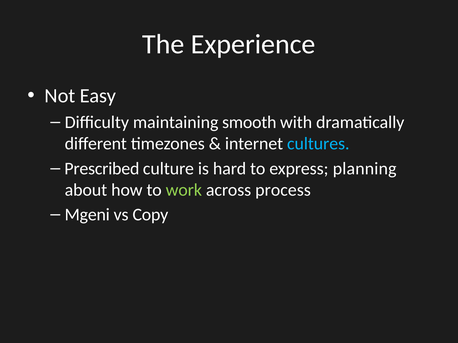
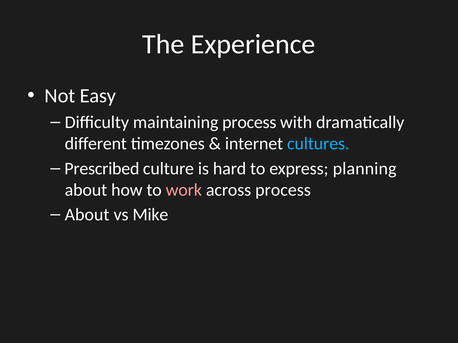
maintaining smooth: smooth -> process
work colour: light green -> pink
Mgeni at (87, 215): Mgeni -> About
Copy: Copy -> Mike
